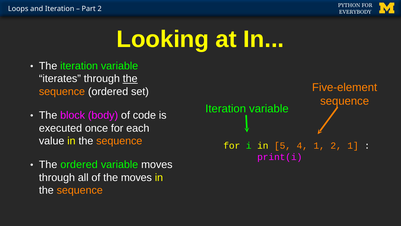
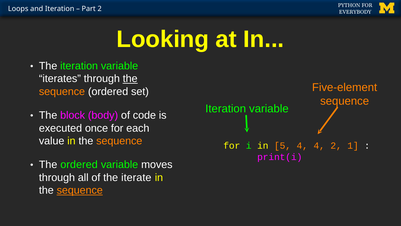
4 1: 1 -> 4
the moves: moves -> iterate
sequence at (80, 190) underline: none -> present
